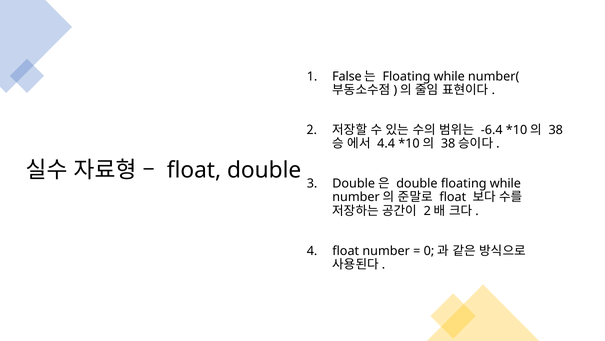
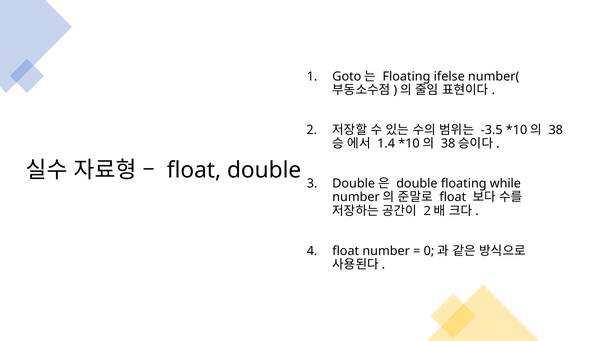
False: False -> Goto
while at (449, 76): while -> ifelse
-6.4: -6.4 -> -3.5
4.4: 4.4 -> 1.4
